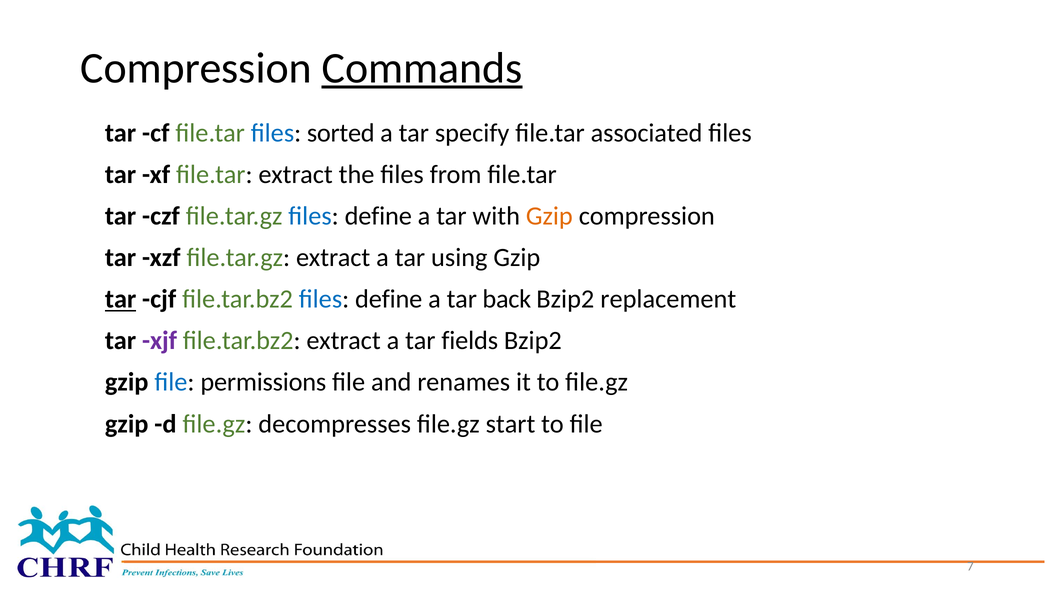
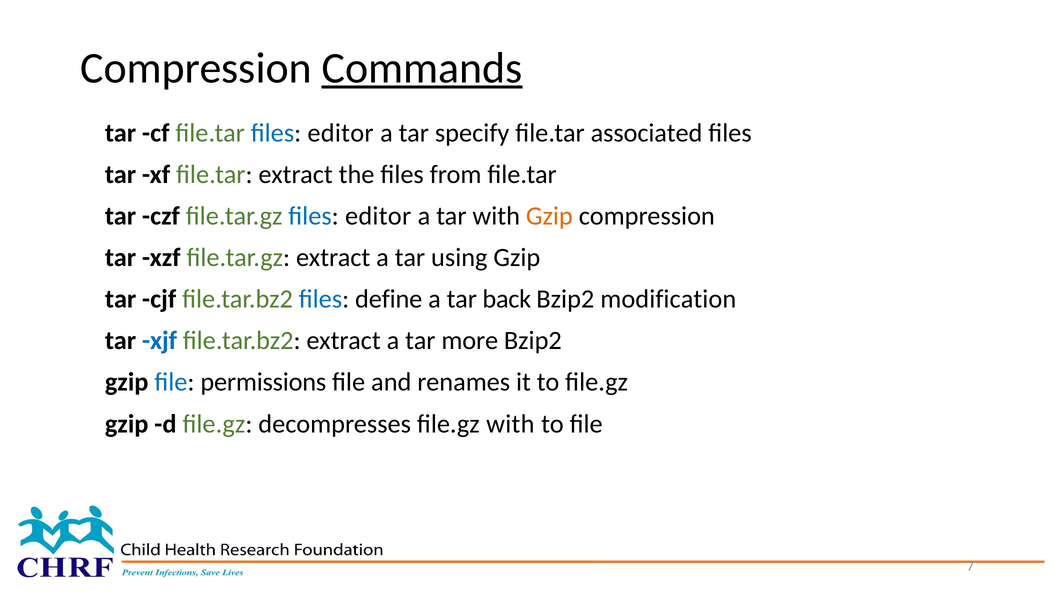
file.tar files sorted: sorted -> editor
file.tar.gz files define: define -> editor
tar at (121, 299) underline: present -> none
replacement: replacement -> modification
xjf colour: purple -> blue
fields: fields -> more
file.gz start: start -> with
